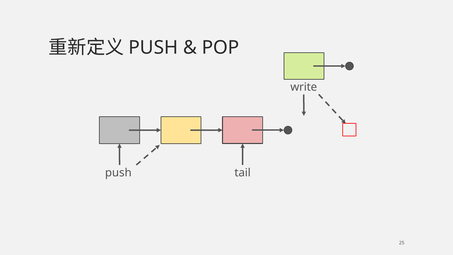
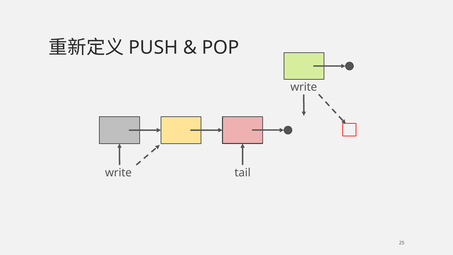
push at (118, 173): push -> write
